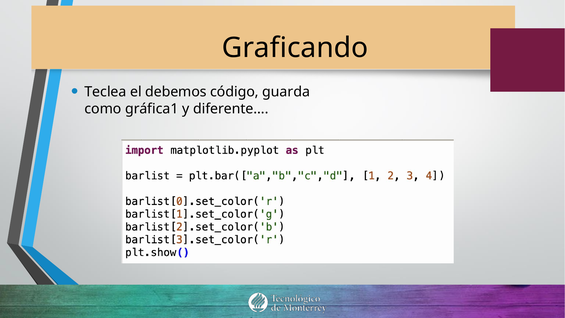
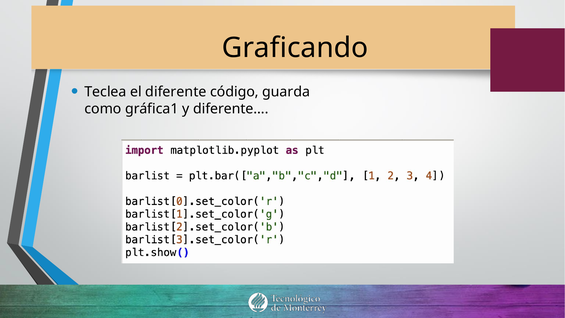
debemos: debemos -> diferente
